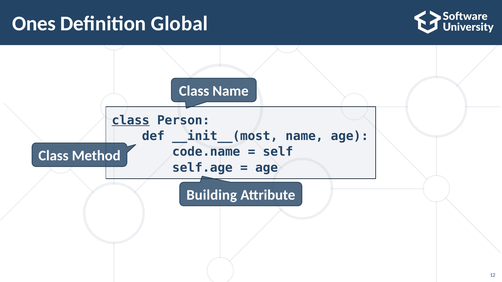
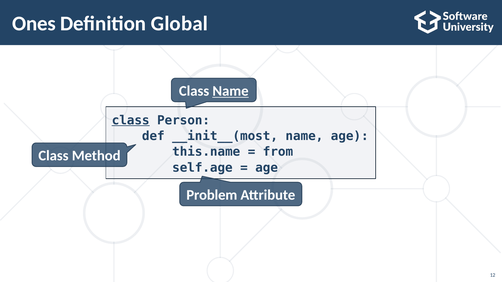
Name at (231, 91) underline: none -> present
code.name: code.name -> this.name
self: self -> from
Building: Building -> Problem
